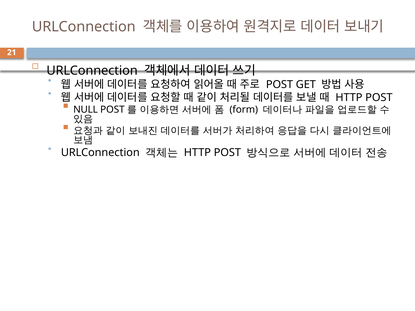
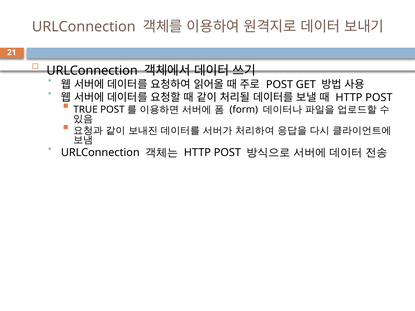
NULL: NULL -> TRUE
